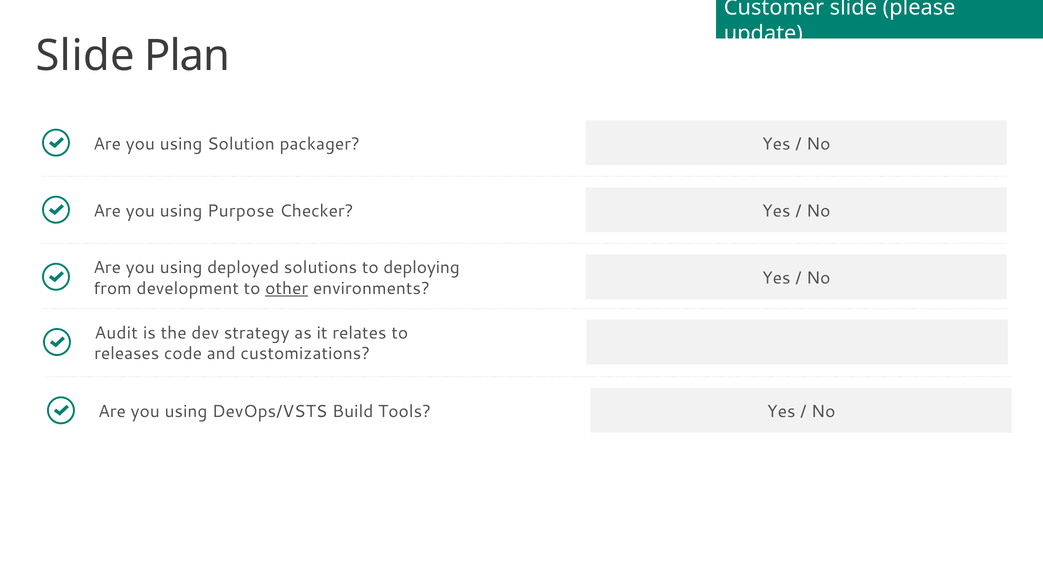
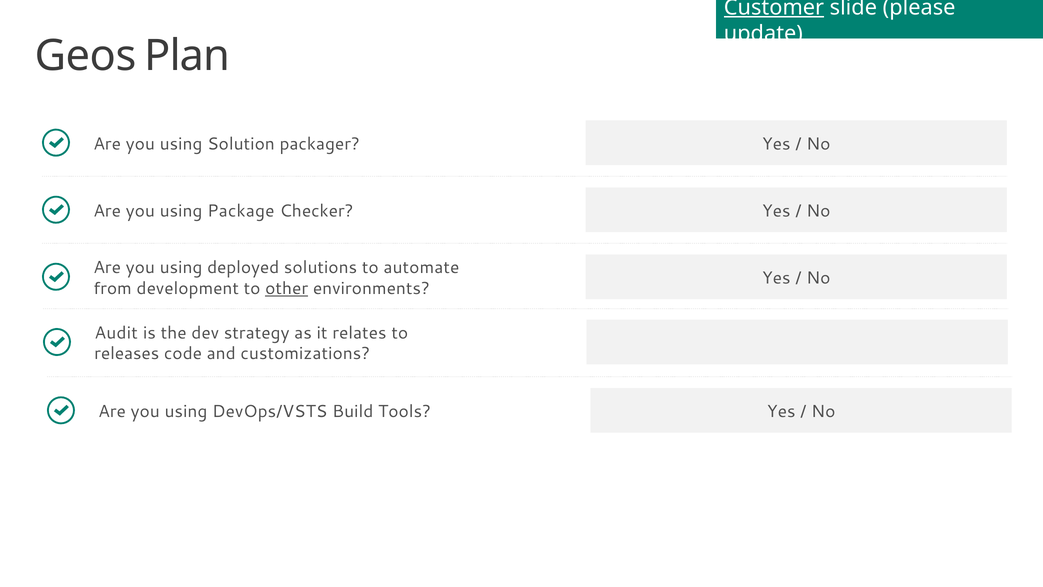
Customer underline: none -> present
Slide at (85, 56): Slide -> Geos
Purpose: Purpose -> Package
deploying: deploying -> automate
